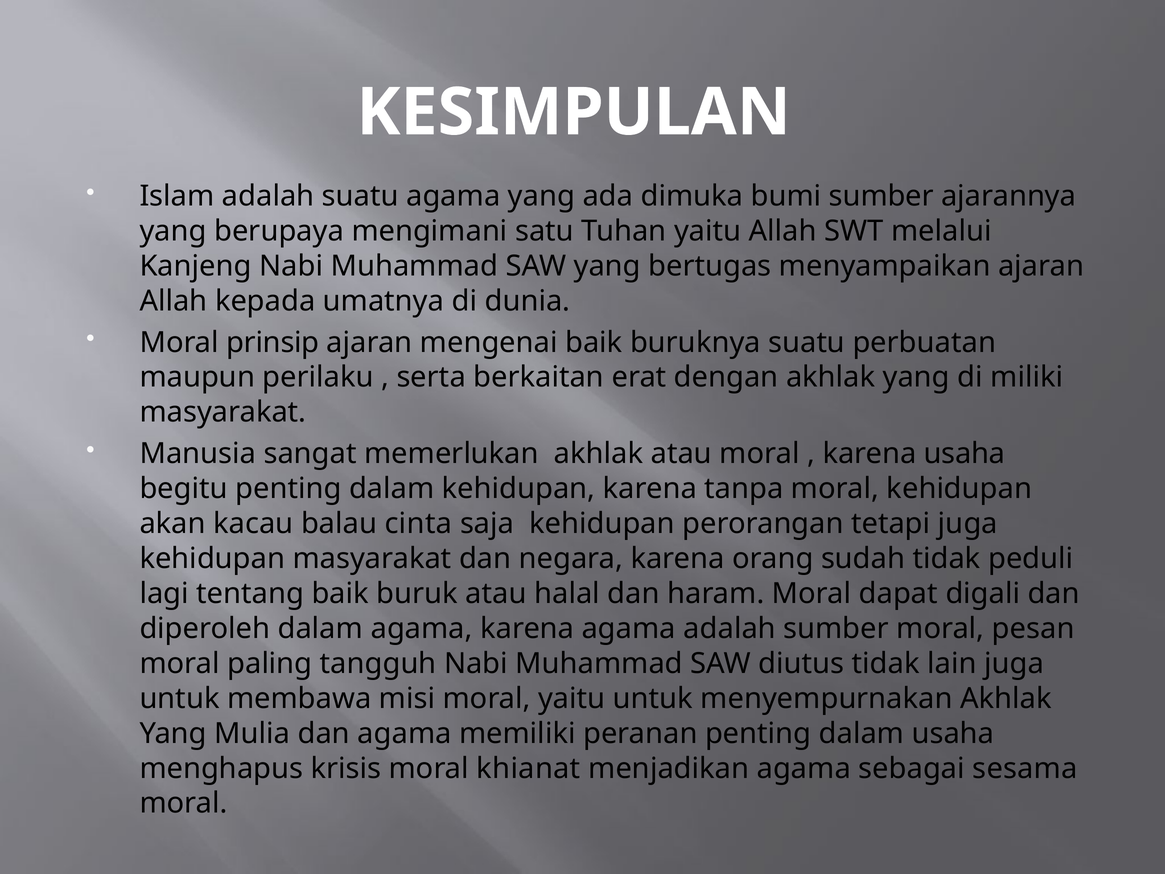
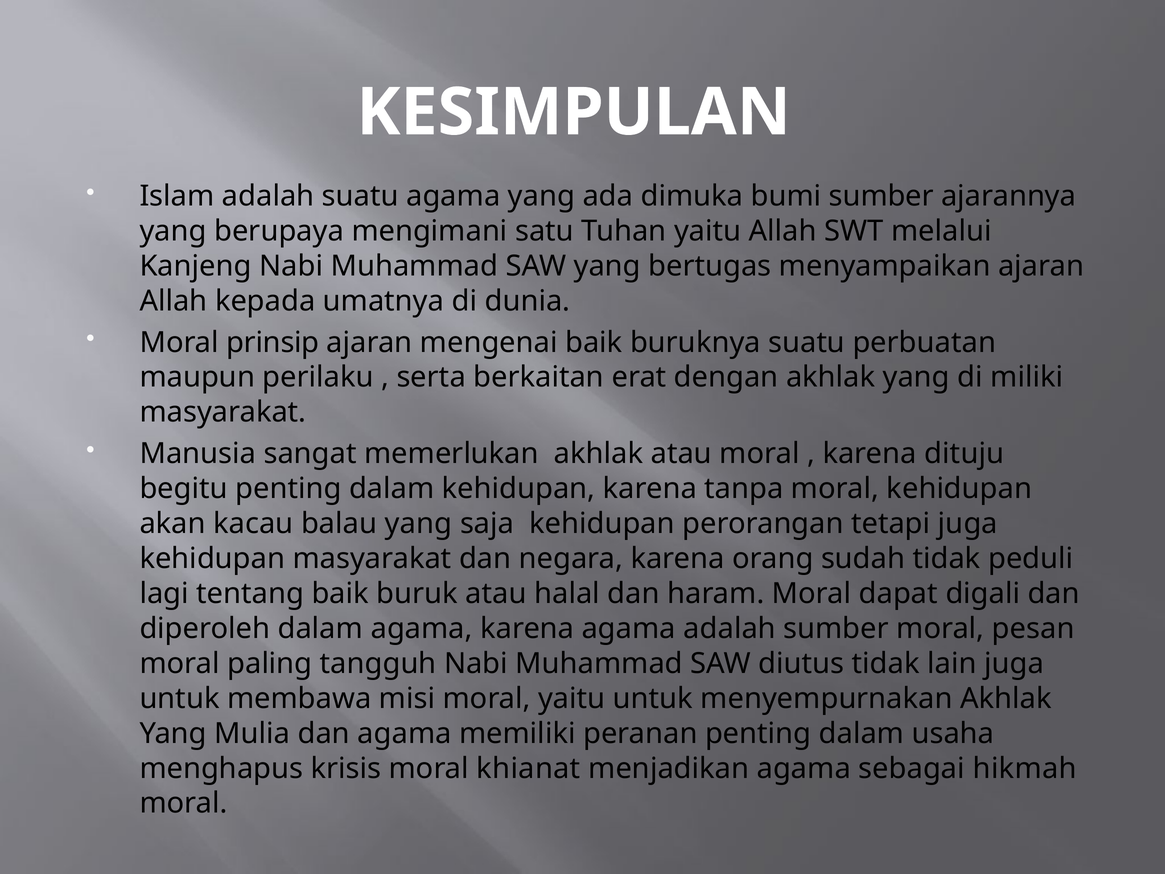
karena usaha: usaha -> dituju
balau cinta: cinta -> yang
sesama: sesama -> hikmah
